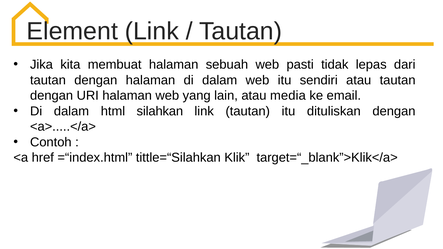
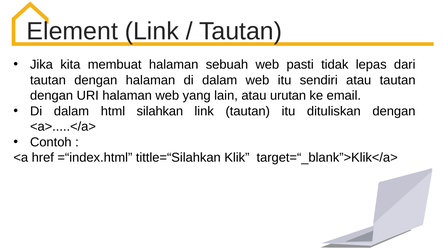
media: media -> urutan
